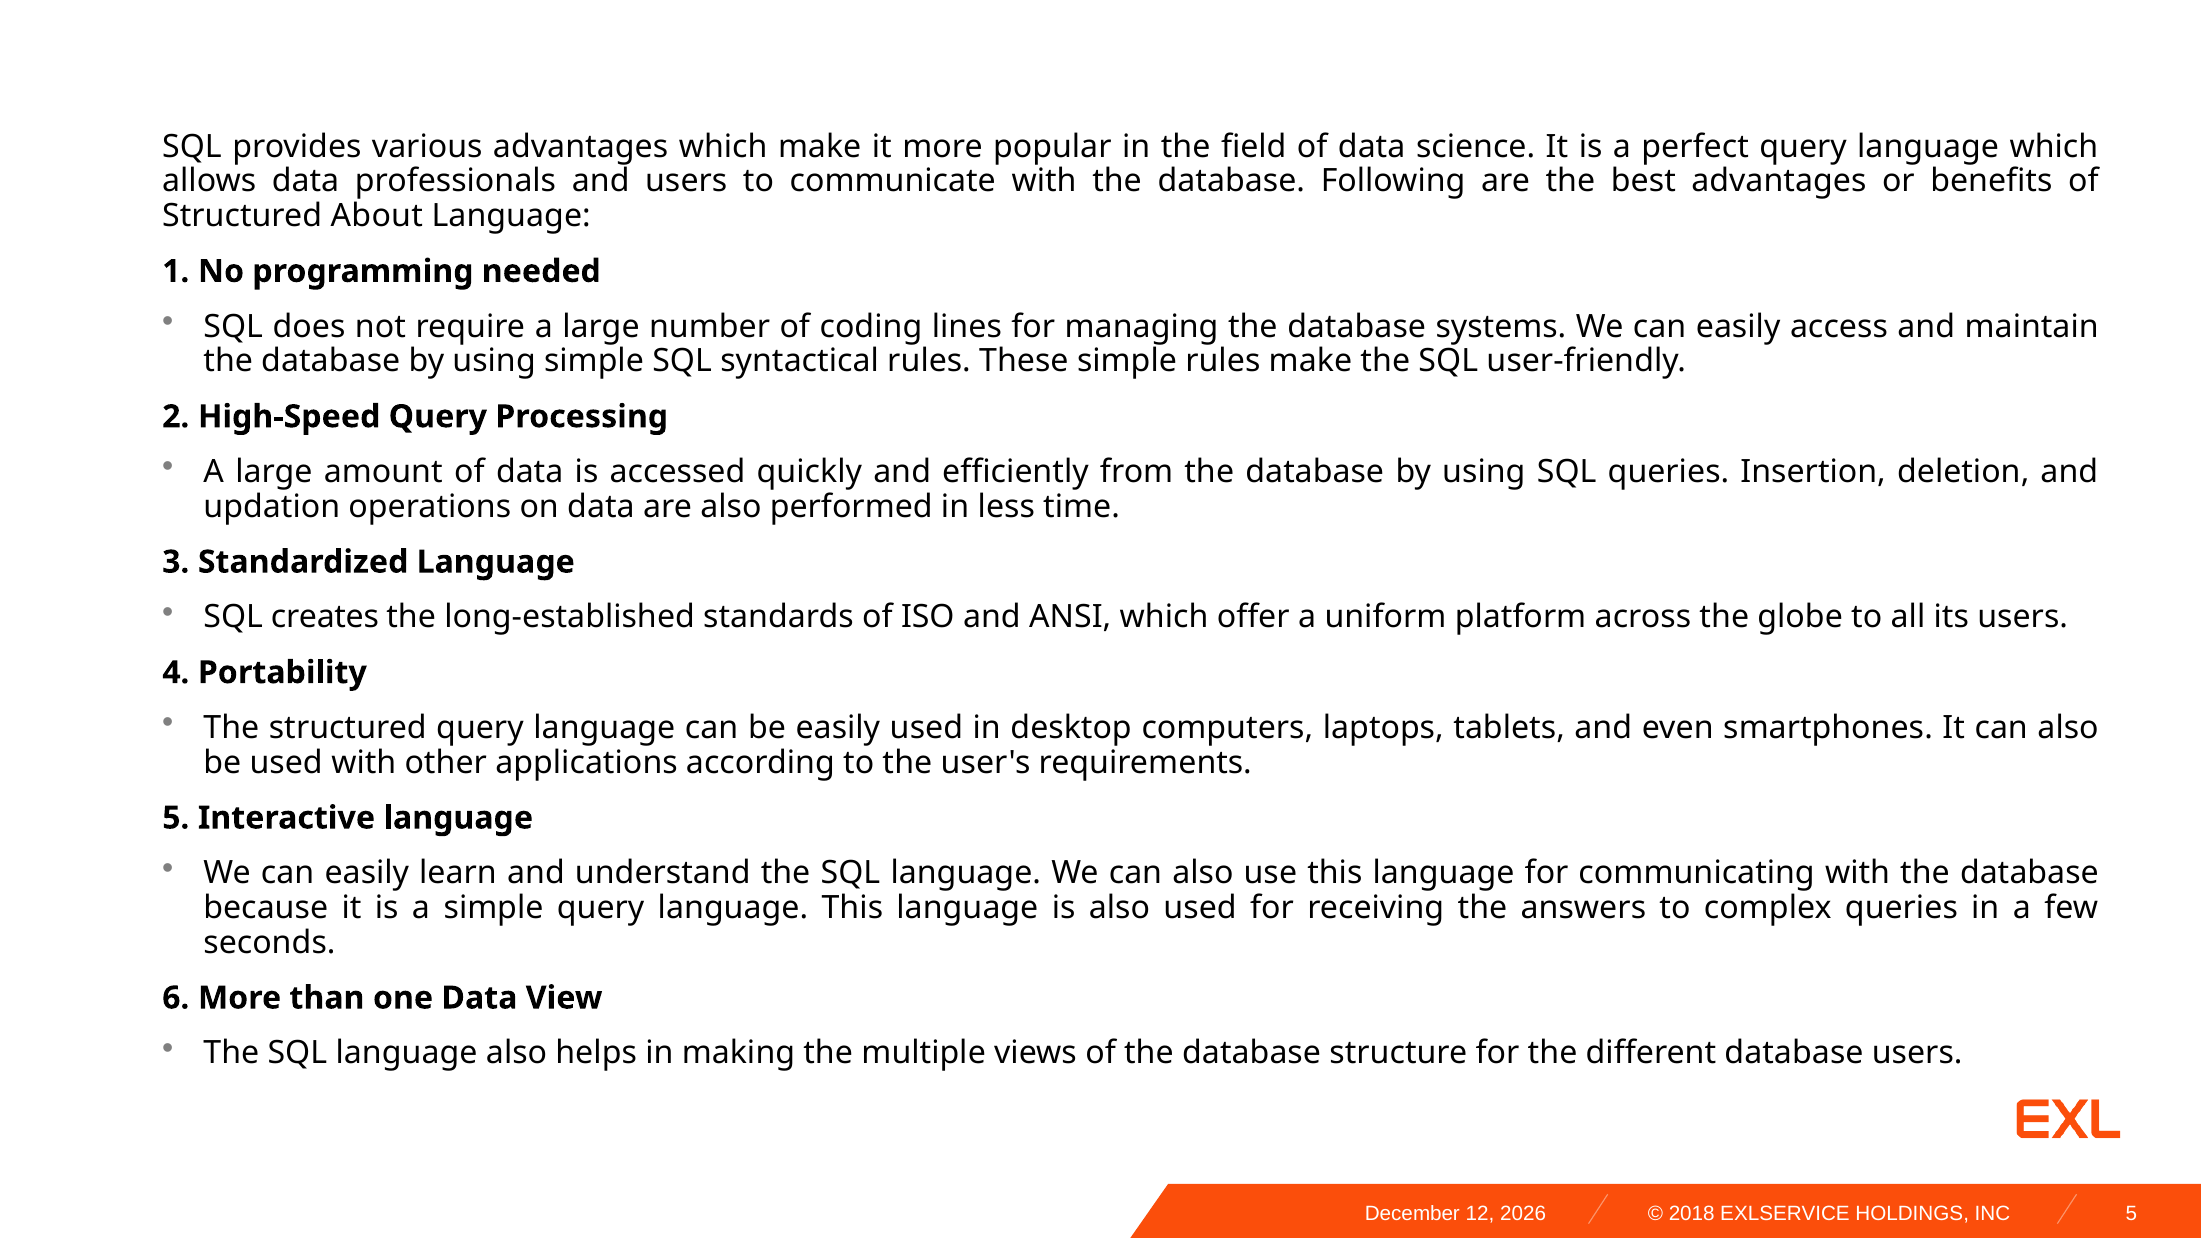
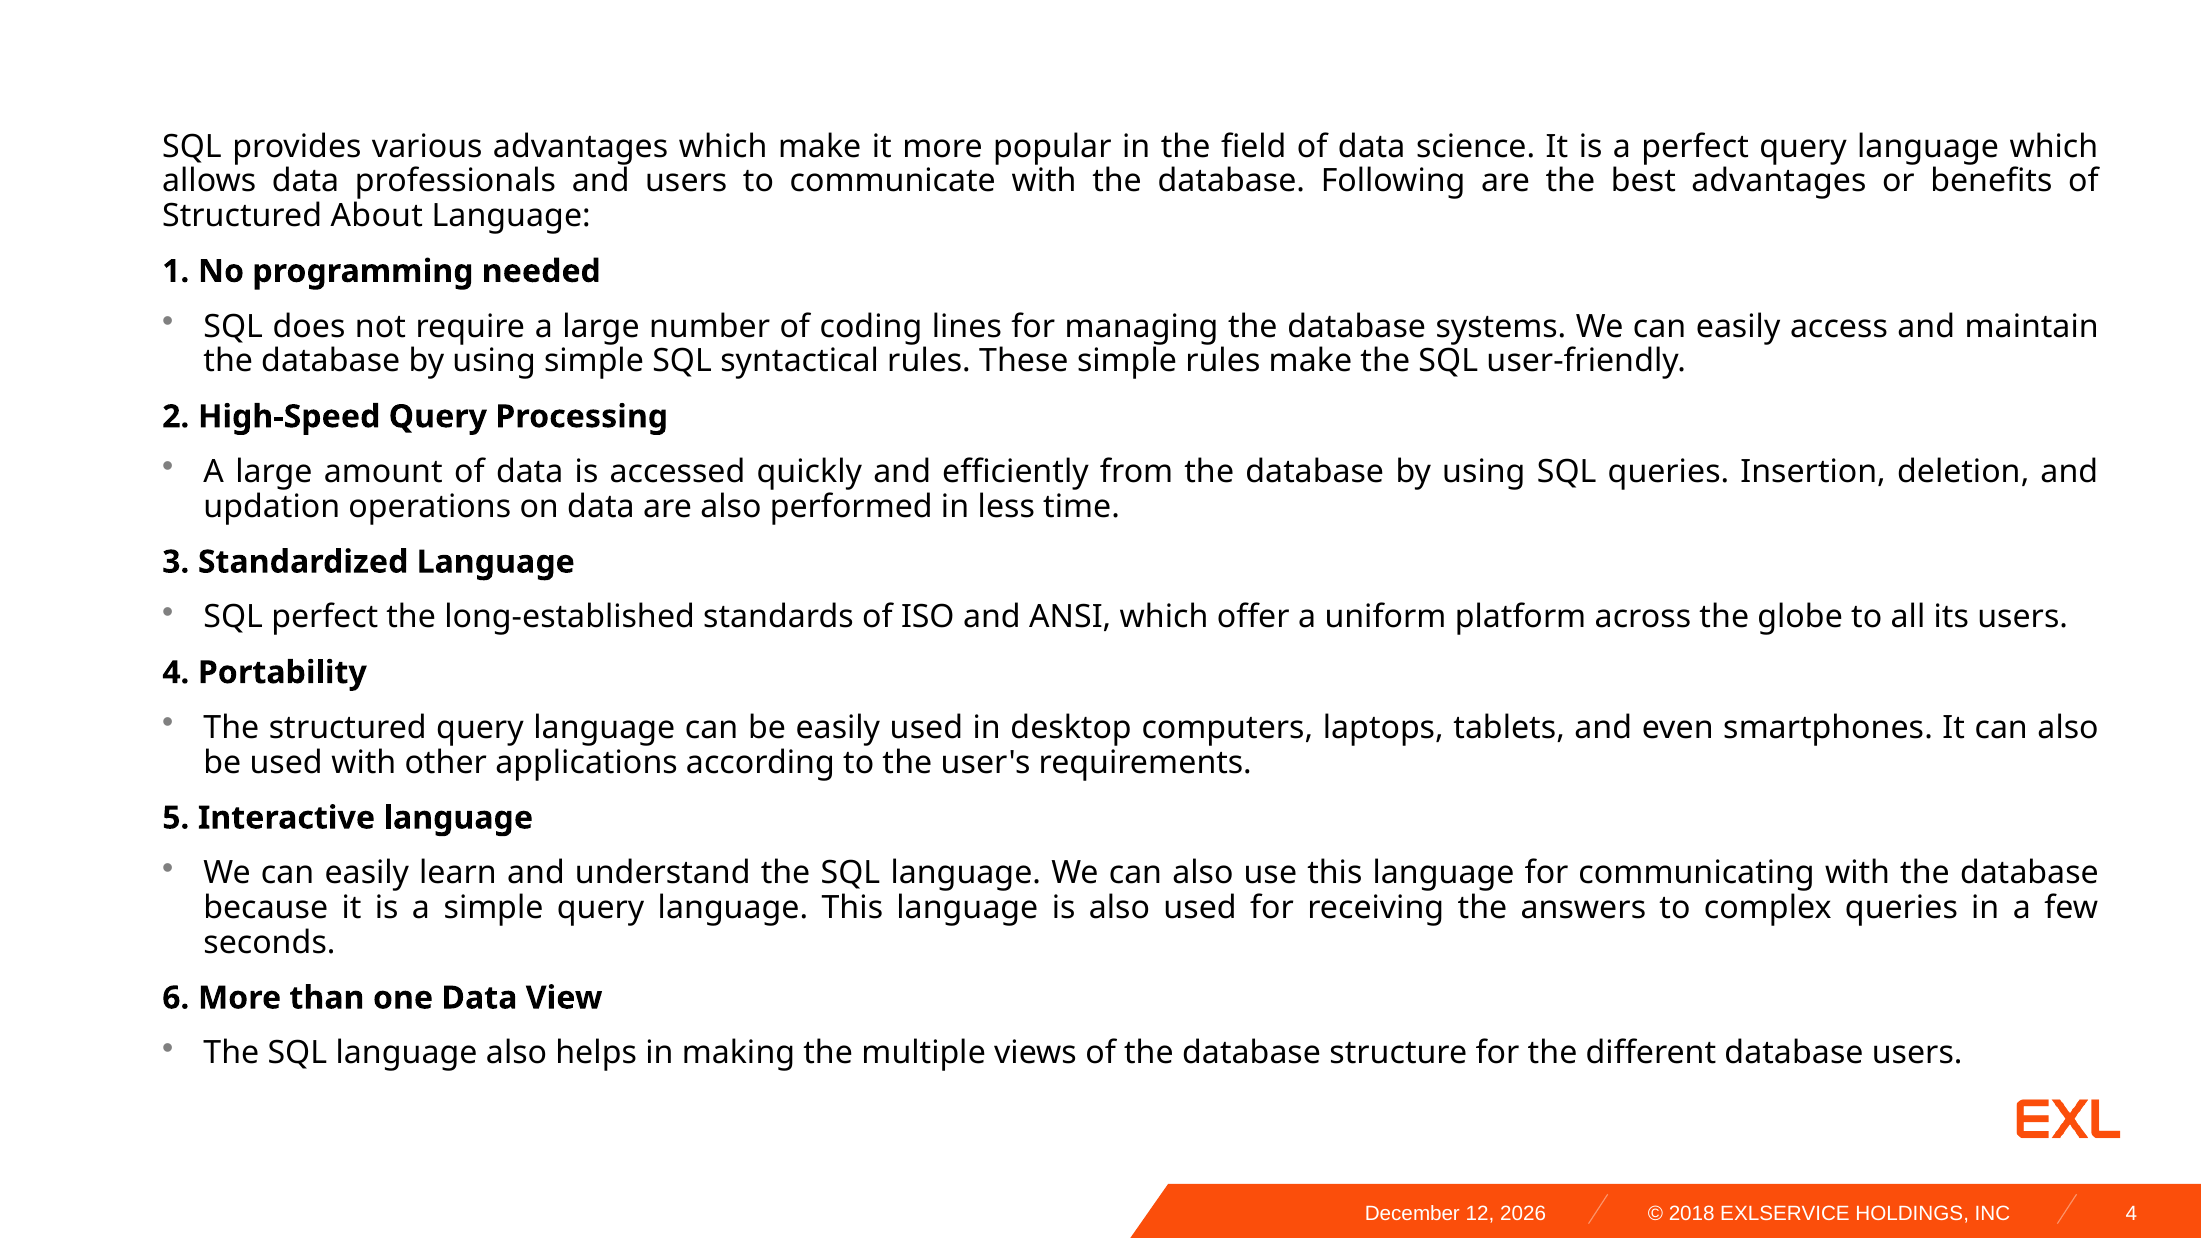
SQL creates: creates -> perfect
5 at (2131, 1214): 5 -> 4
